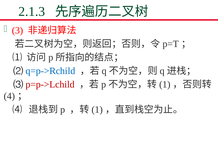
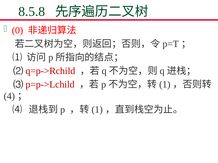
2.1.3: 2.1.3 -> 8.5.8
3: 3 -> 0
q=p->Rchild colour: blue -> red
